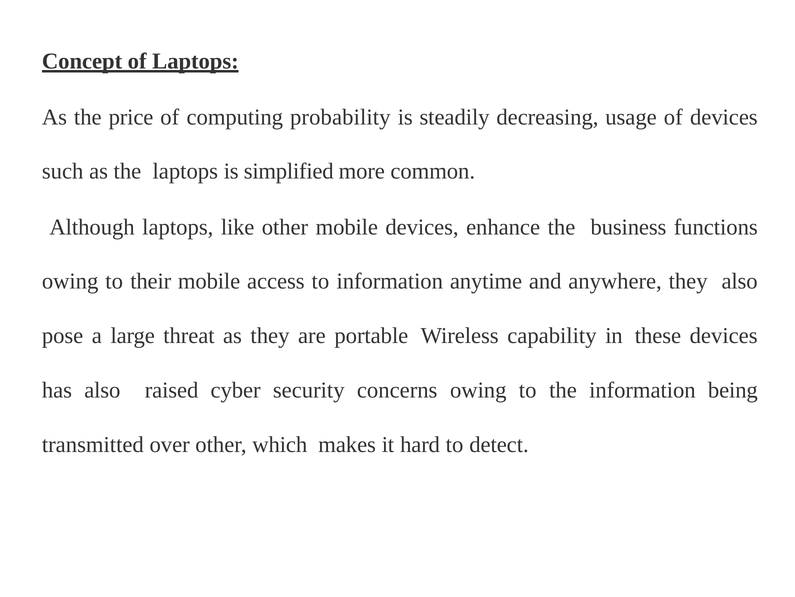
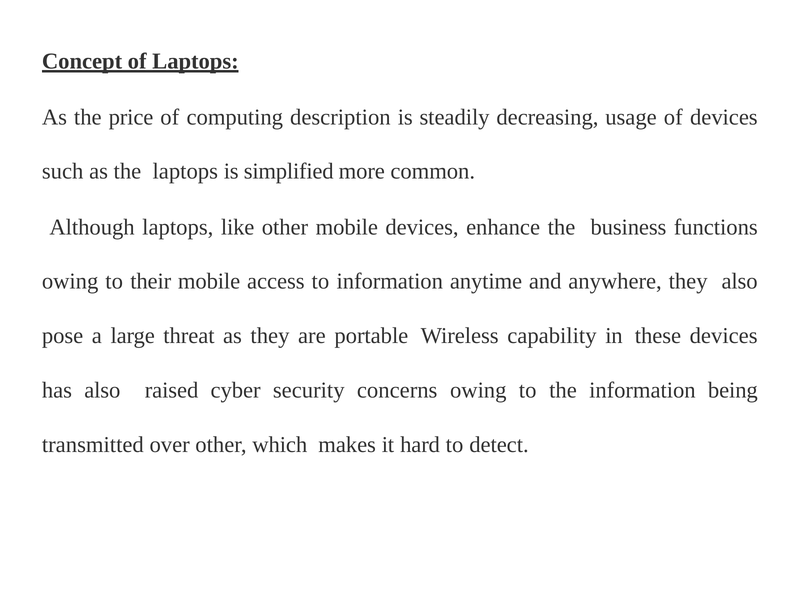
probability: probability -> description
